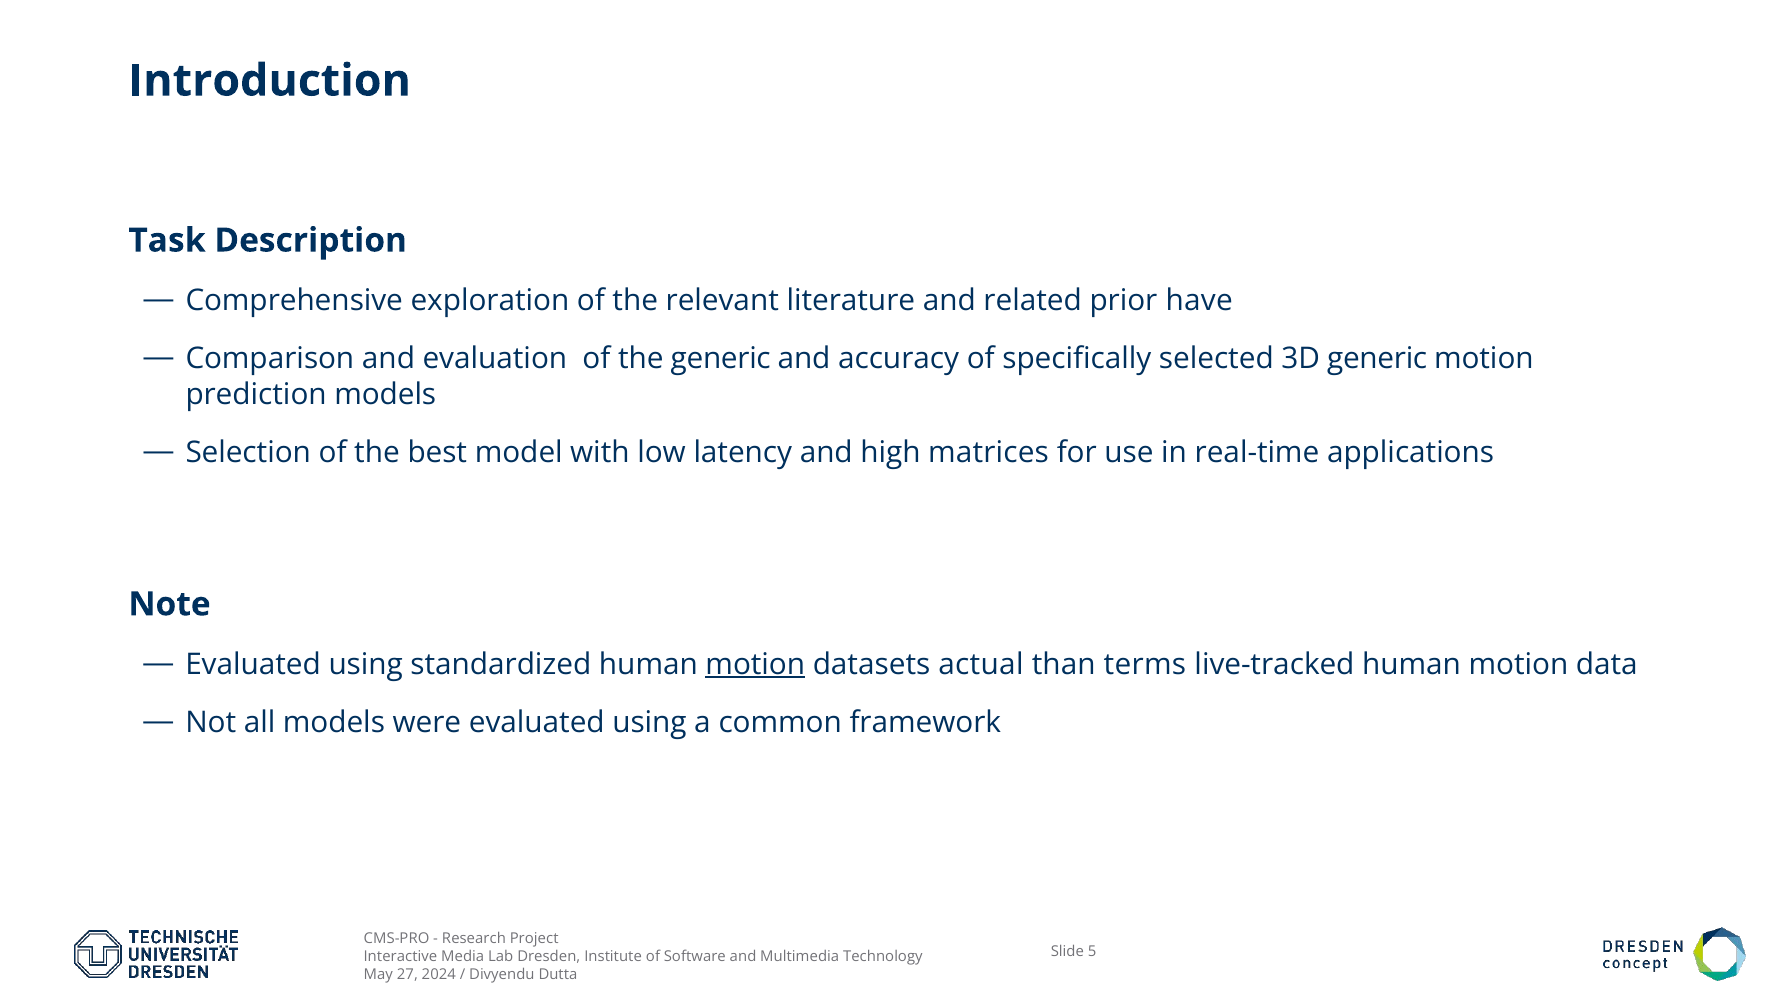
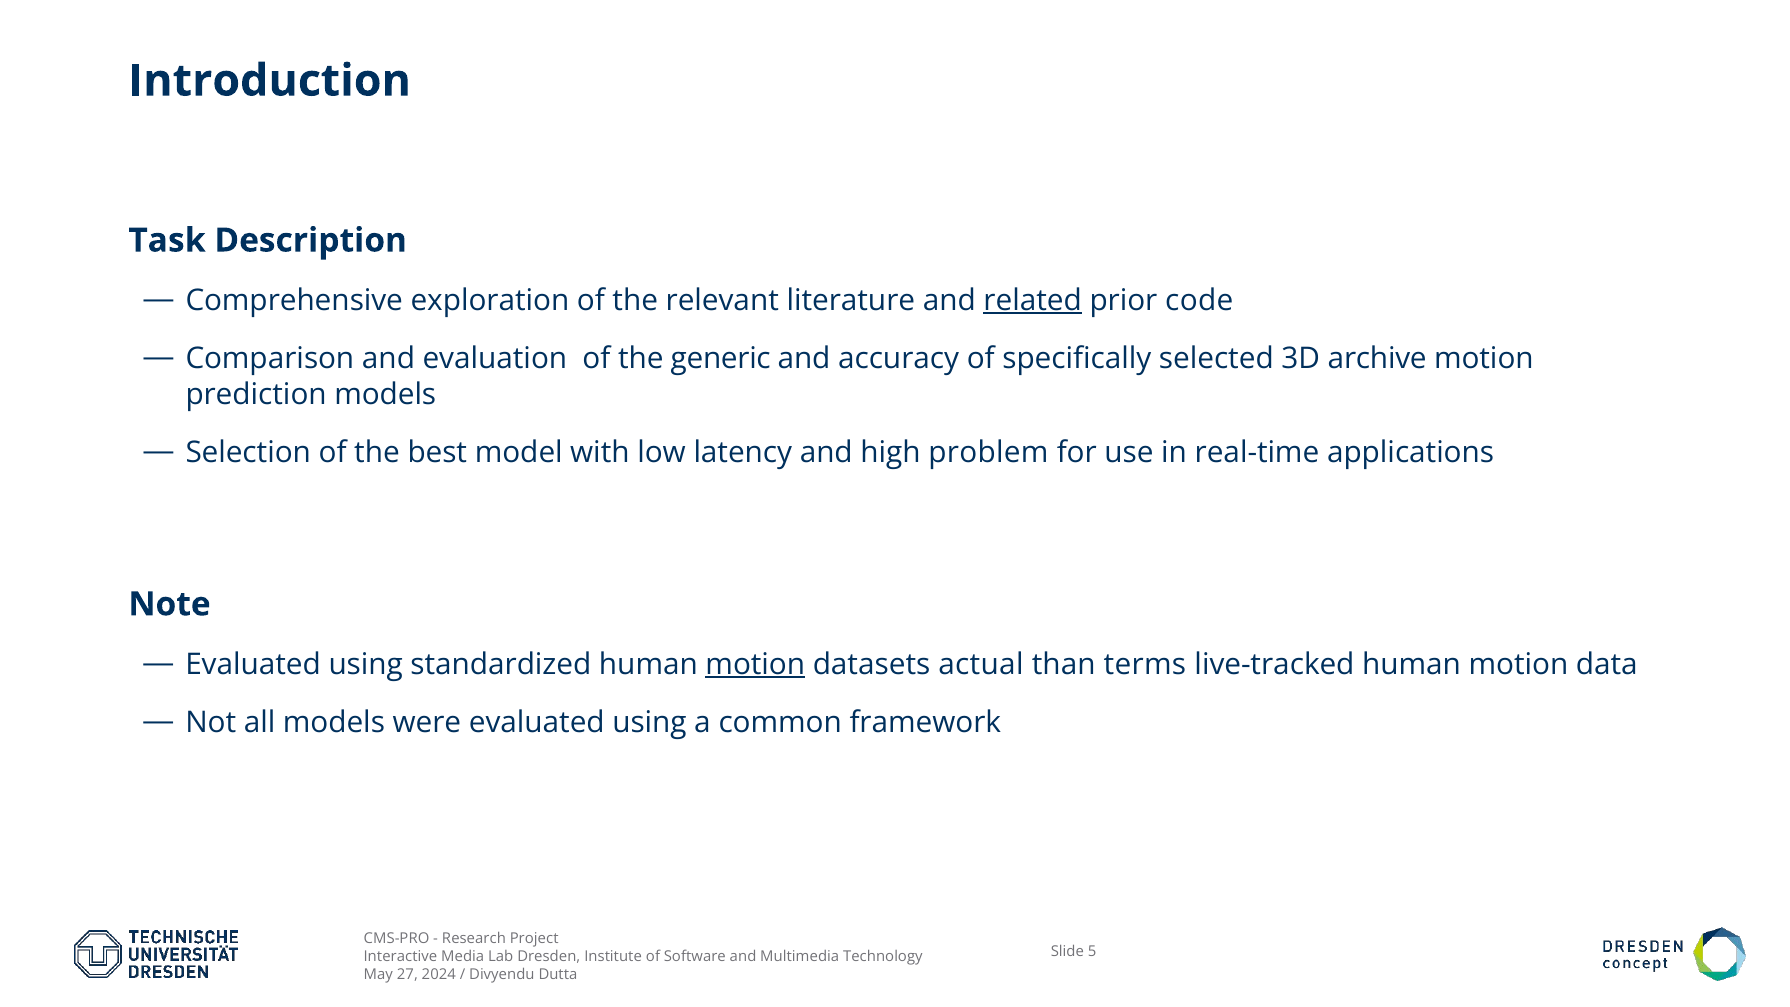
related underline: none -> present
have: have -> code
3D generic: generic -> archive
matrices: matrices -> problem
